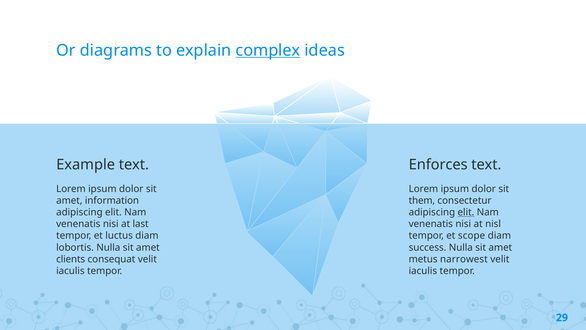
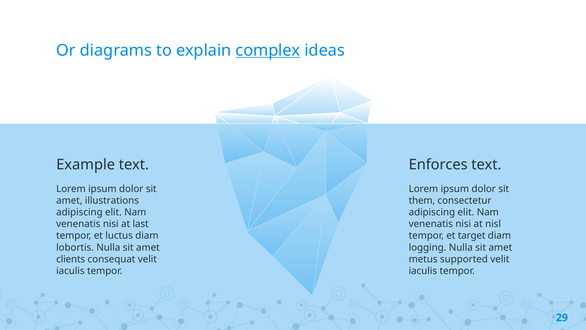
information: information -> illustrations
elit at (466, 212) underline: present -> none
scope: scope -> target
success: success -> logging
narrowest: narrowest -> supported
